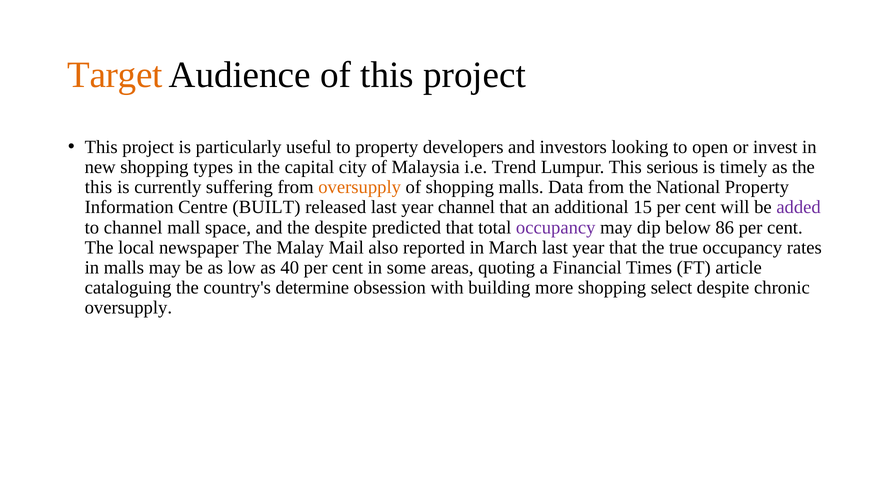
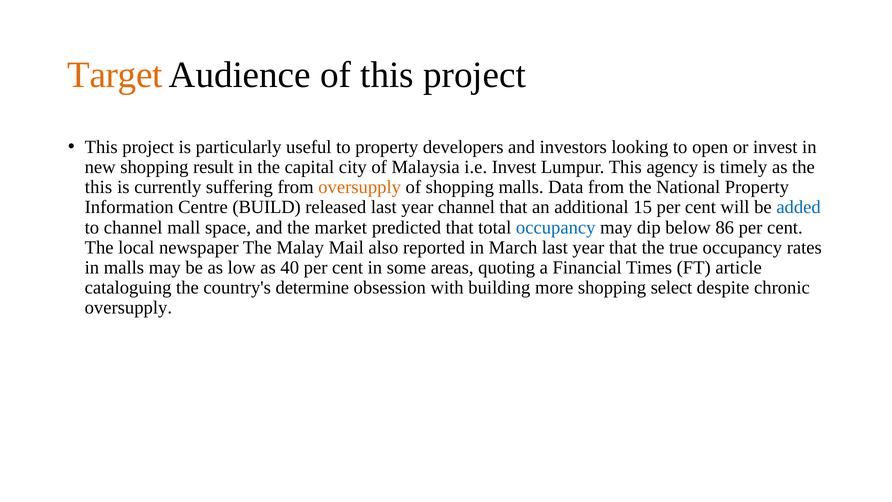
types: types -> result
i.e Trend: Trend -> Invest
serious: serious -> agency
BUILT: BUILT -> BUILD
added colour: purple -> blue
the despite: despite -> market
occupancy at (556, 227) colour: purple -> blue
